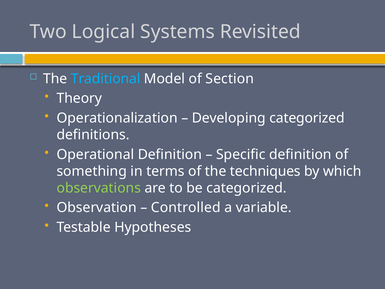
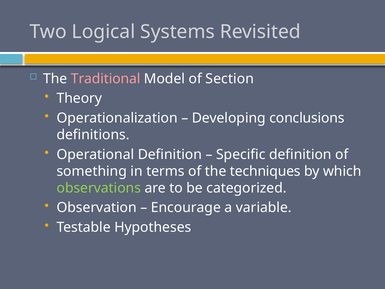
Traditional colour: light blue -> pink
Developing categorized: categorized -> conclusions
Controlled: Controlled -> Encourage
